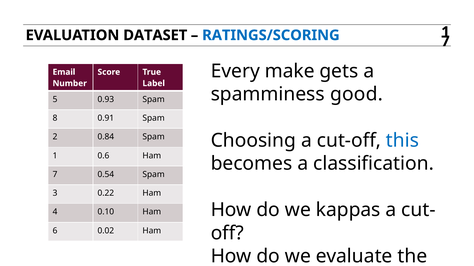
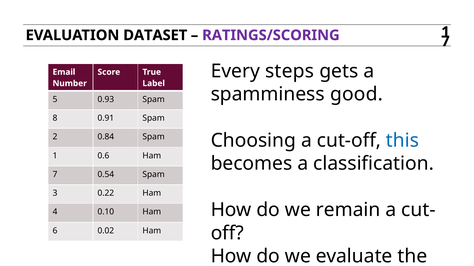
RATINGS/SCORING colour: blue -> purple
make: make -> steps
kappas: kappas -> remain
